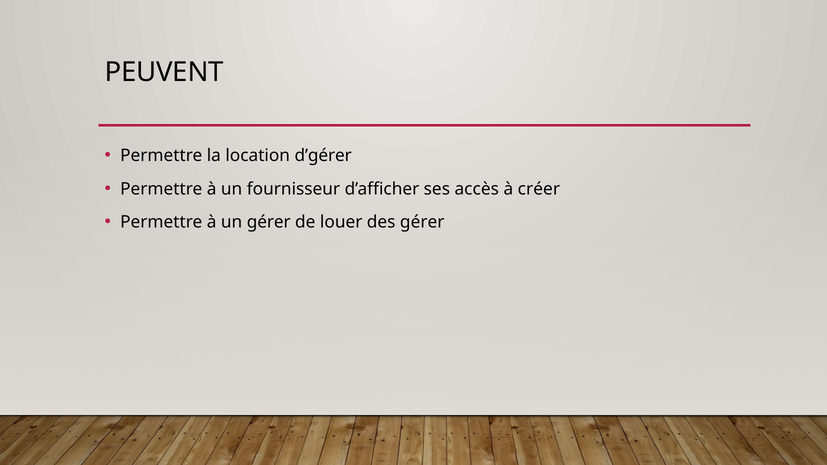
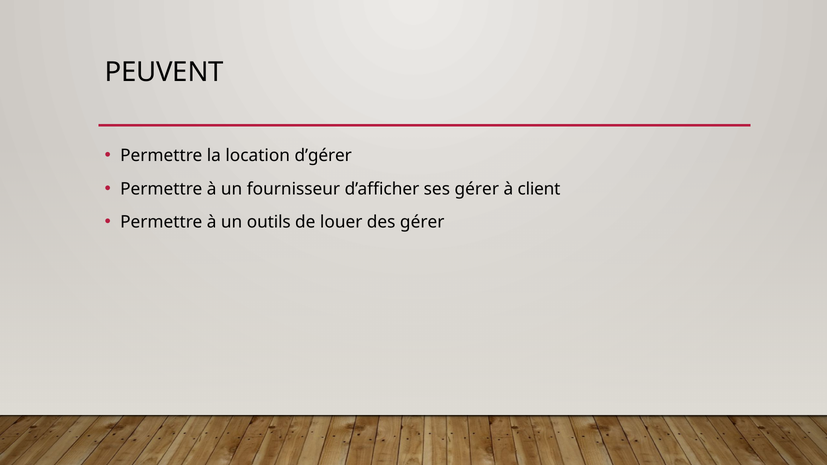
ses accès: accès -> gérer
créer: créer -> client
un gérer: gérer -> outils
